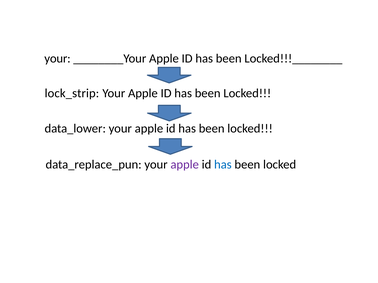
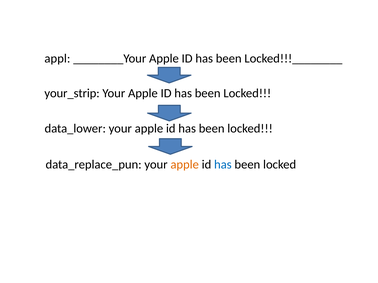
your at (57, 59): your -> appl
lock_strip: lock_strip -> your_strip
apple at (185, 165) colour: purple -> orange
